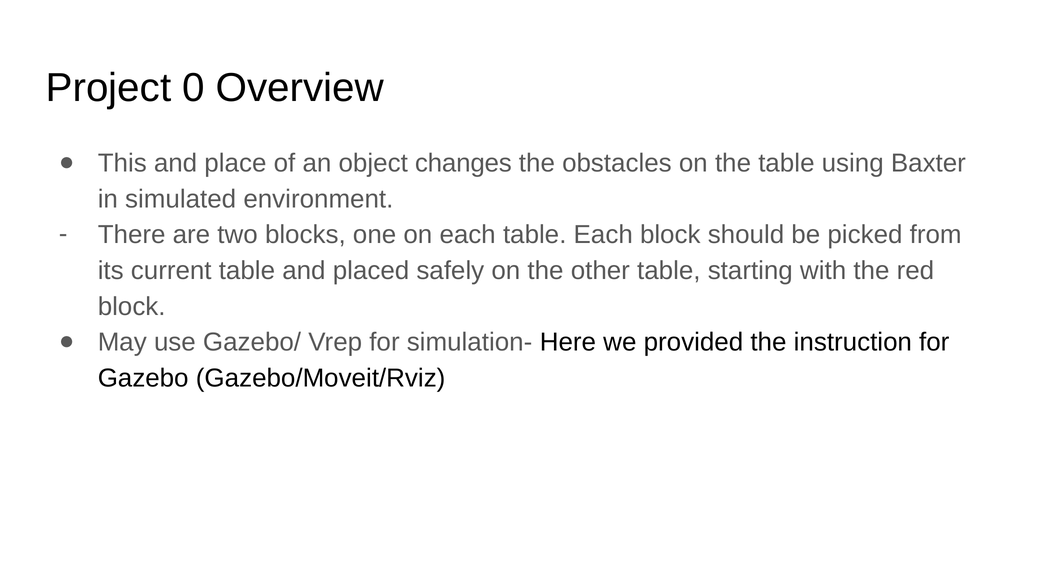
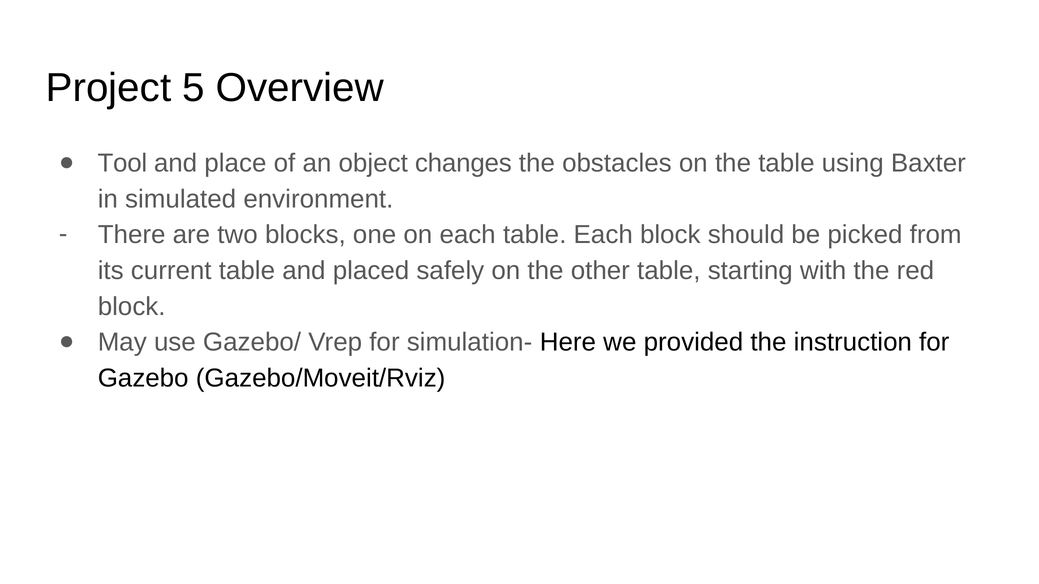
0: 0 -> 5
This: This -> Tool
